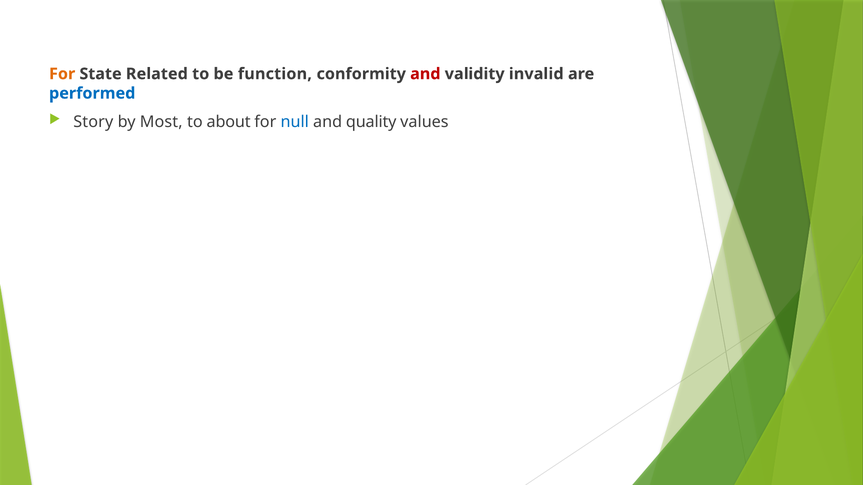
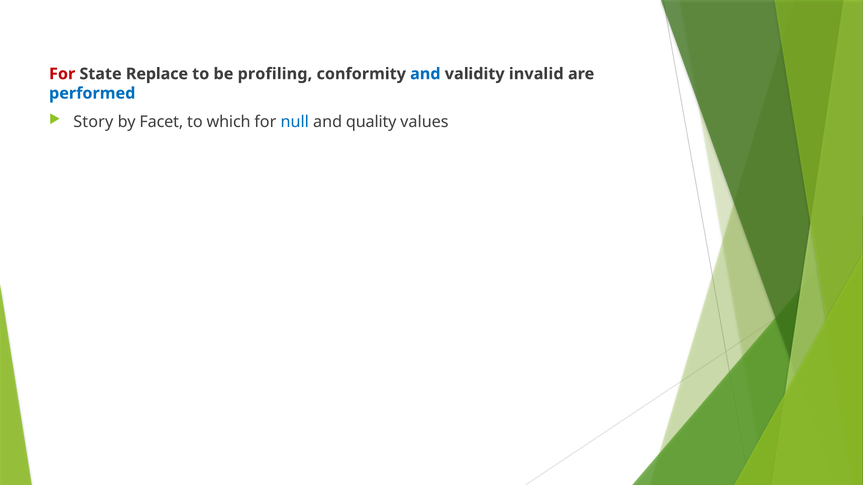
For at (62, 74) colour: orange -> red
Related: Related -> Replace
function: function -> profiling
and at (425, 74) colour: red -> blue
Most: Most -> Facet
about: about -> which
